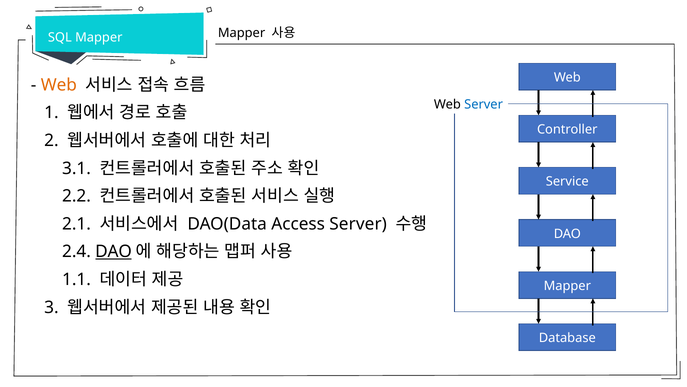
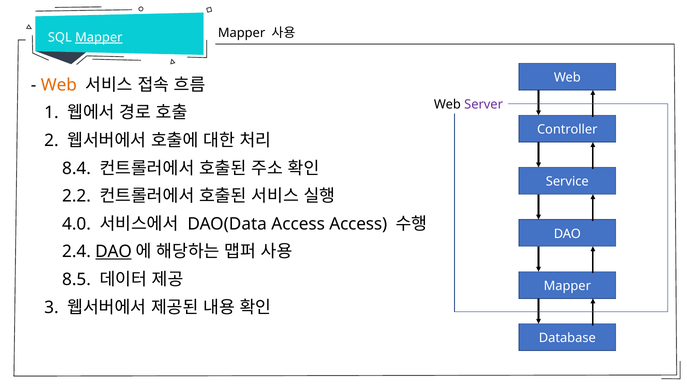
Mapper at (99, 37) underline: none -> present
Server at (484, 104) colour: blue -> purple
3.1: 3.1 -> 8.4
2.1: 2.1 -> 4.0
Access Server: Server -> Access
1.1: 1.1 -> 8.5
